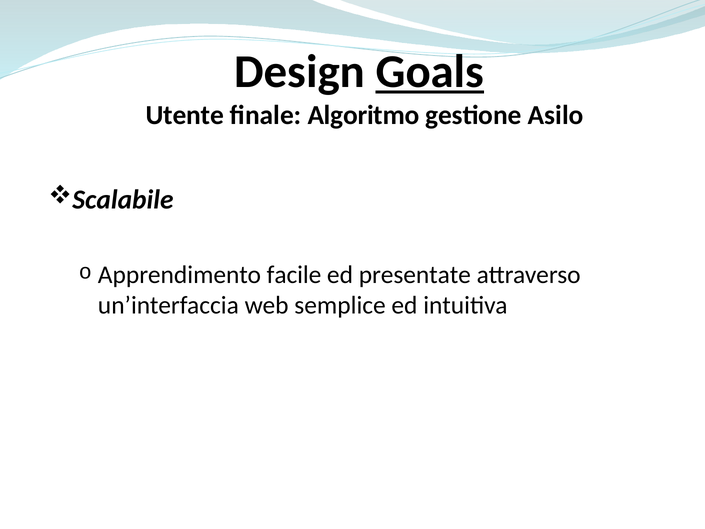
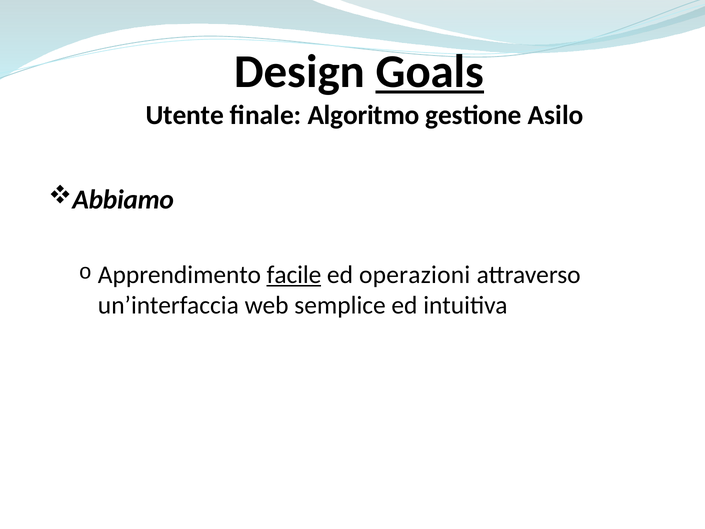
Scalabile: Scalabile -> Abbiamo
facile underline: none -> present
presentate: presentate -> operazioni
